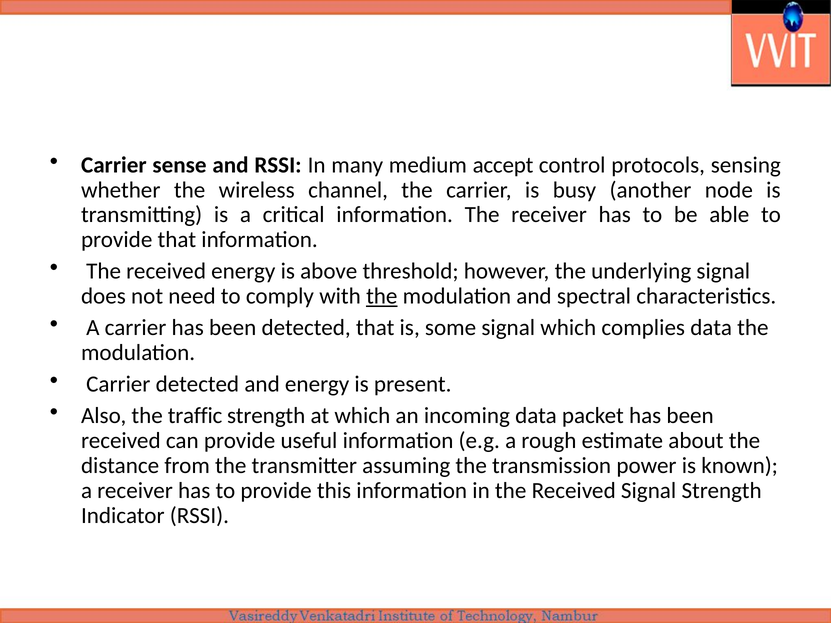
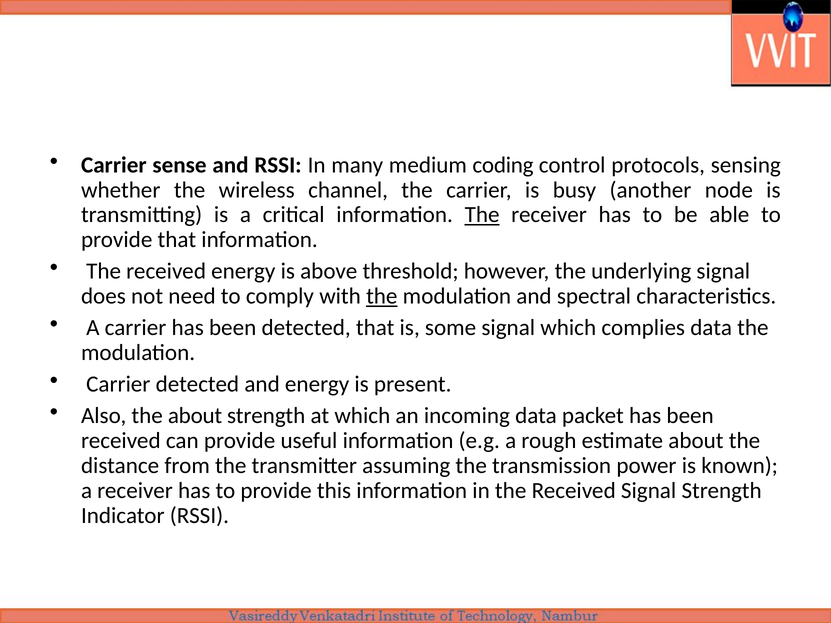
accept: accept -> coding
The at (482, 215) underline: none -> present
the traffic: traffic -> about
